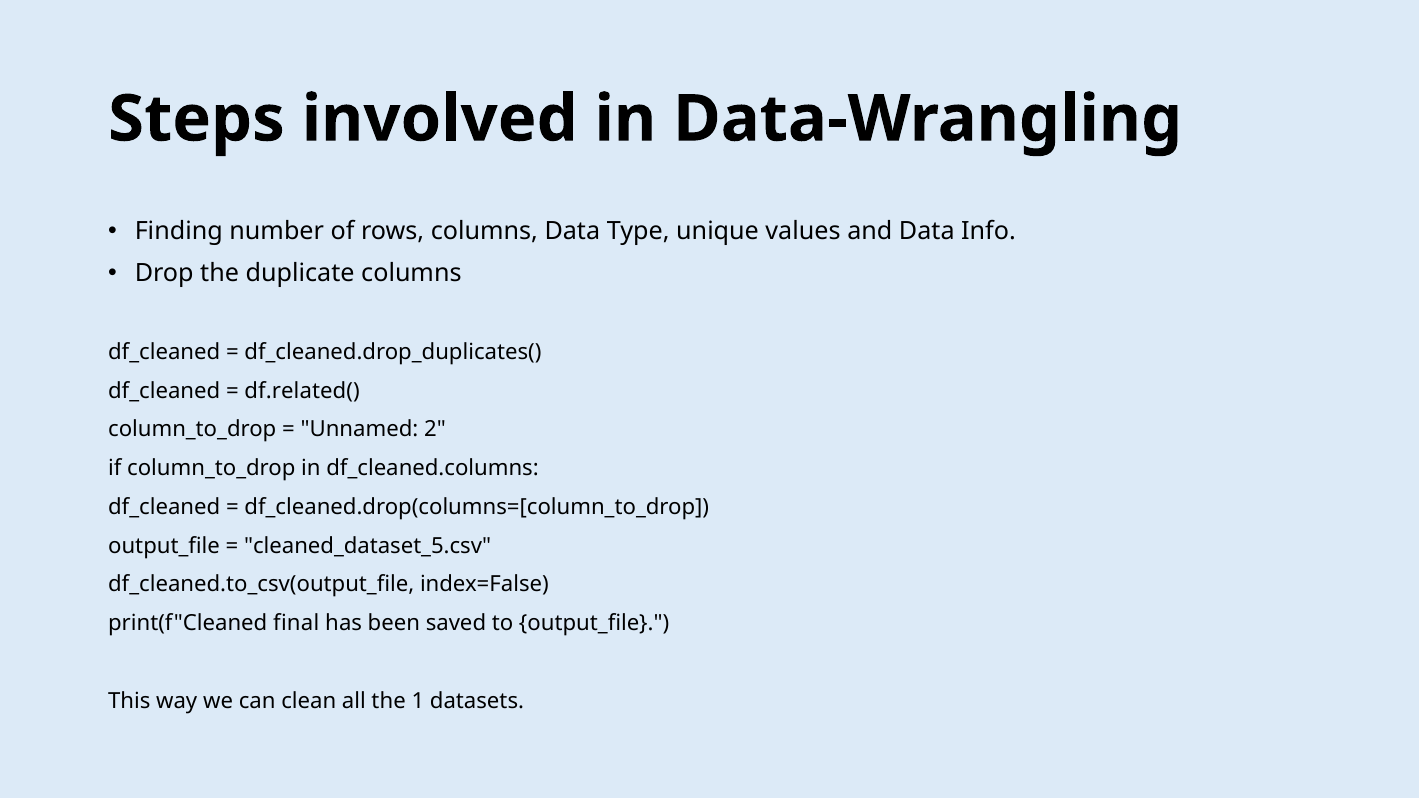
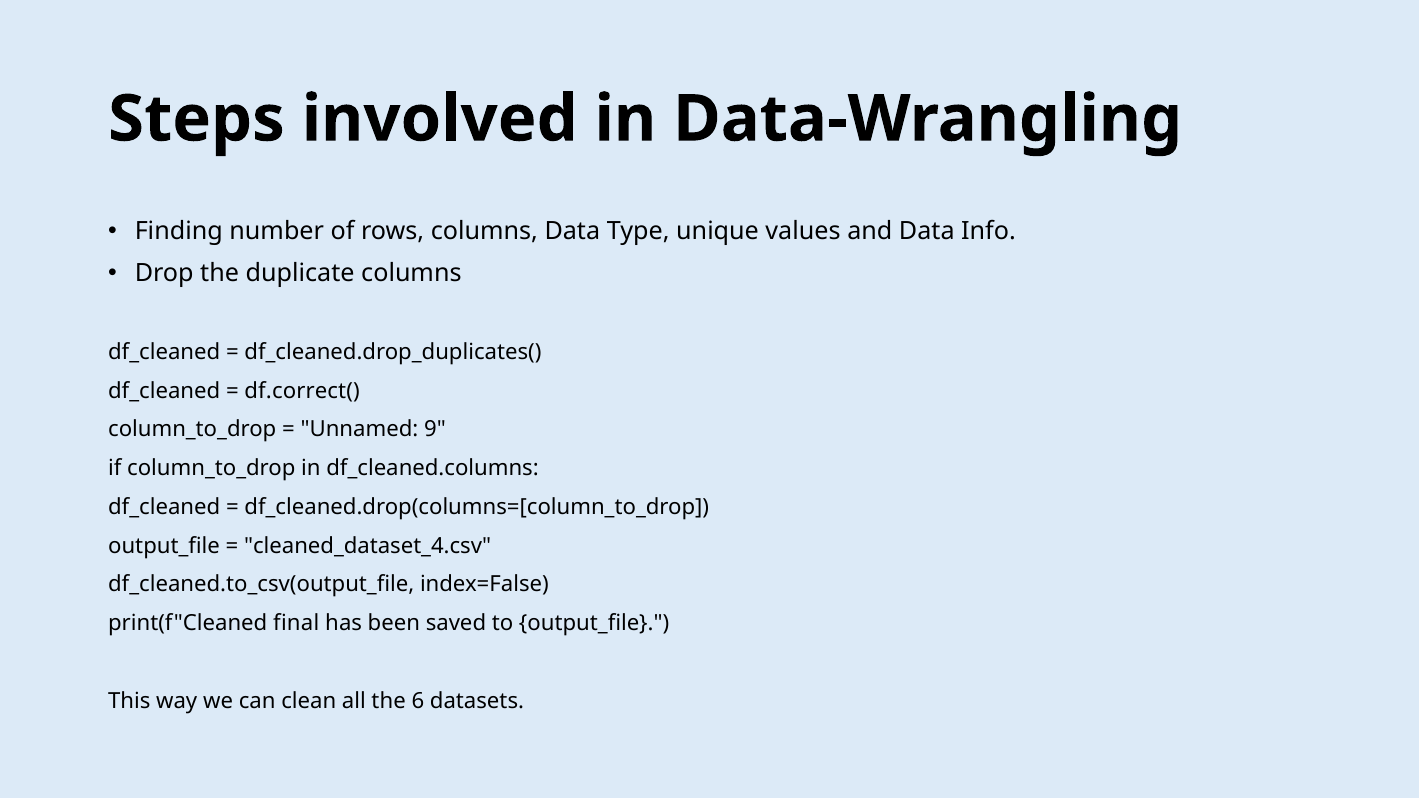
df.related(: df.related( -> df.correct(
2: 2 -> 9
cleaned_dataset_5.csv: cleaned_dataset_5.csv -> cleaned_dataset_4.csv
1: 1 -> 6
